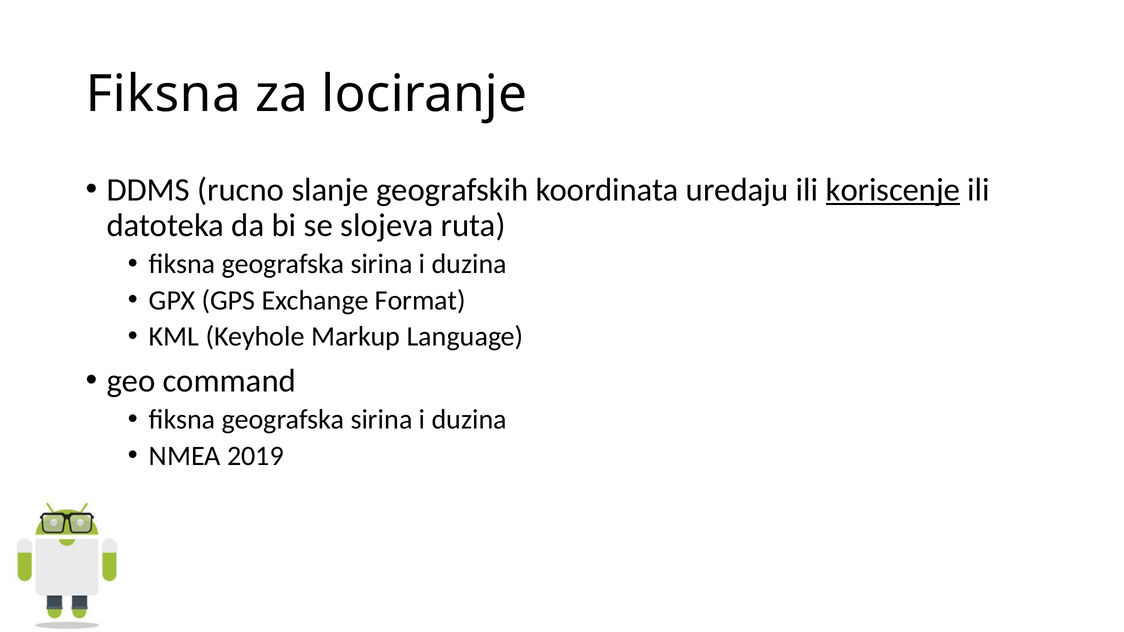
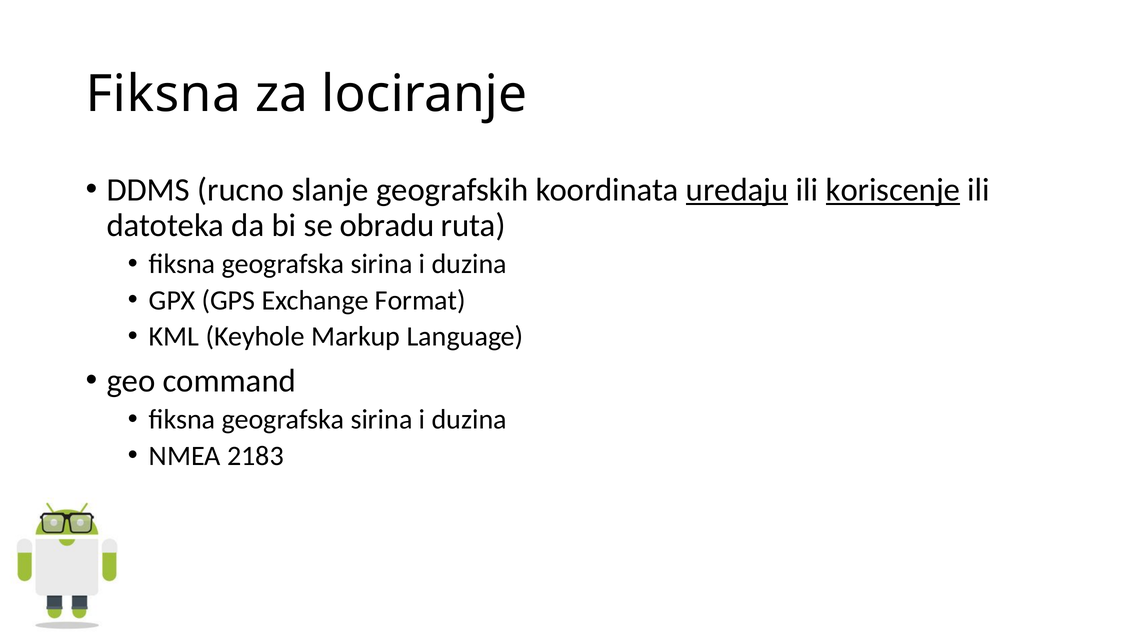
uredaju underline: none -> present
slojeva: slojeva -> obradu
2019: 2019 -> 2183
